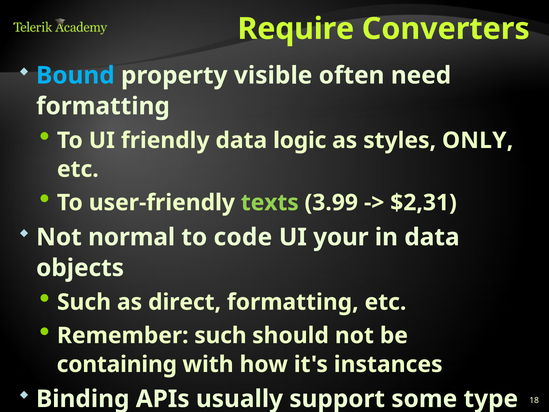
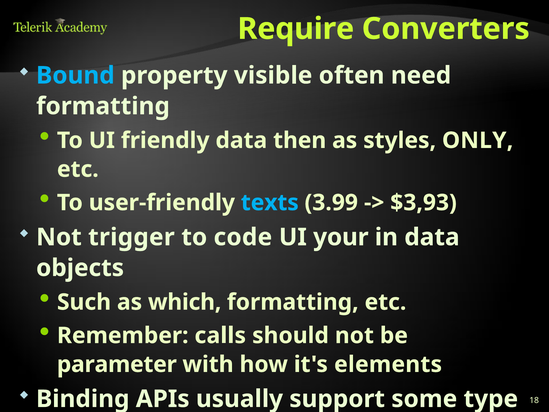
logic: logic -> then
texts colour: light green -> light blue
$2,31: $2,31 -> $3,93
normal: normal -> trigger
direct: direct -> which
Remember such: such -> calls
containing: containing -> parameter
instances: instances -> elements
